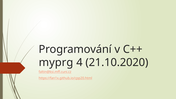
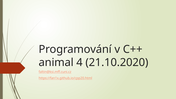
myprg: myprg -> animal
